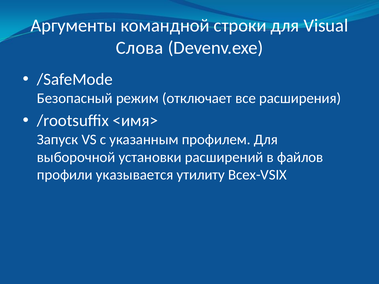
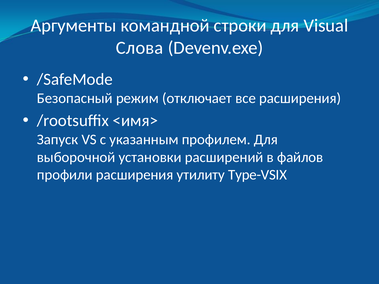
профили указывается: указывается -> расширения
Всех-VSIX: Всех-VSIX -> Type-VSIX
